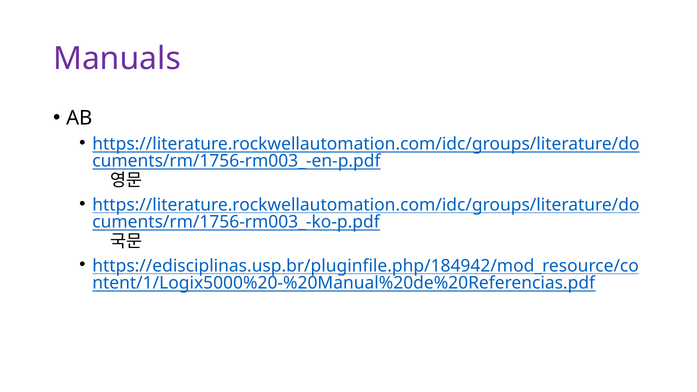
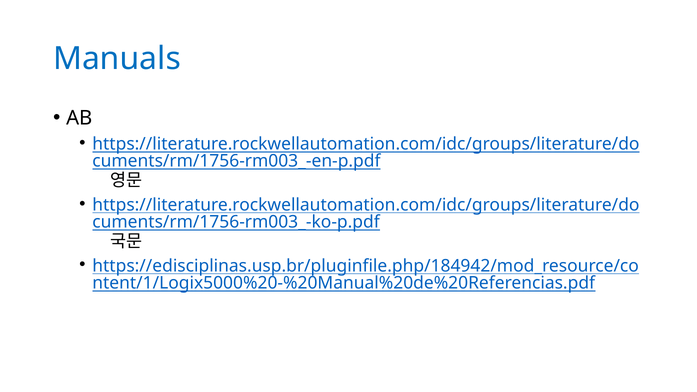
Manuals colour: purple -> blue
